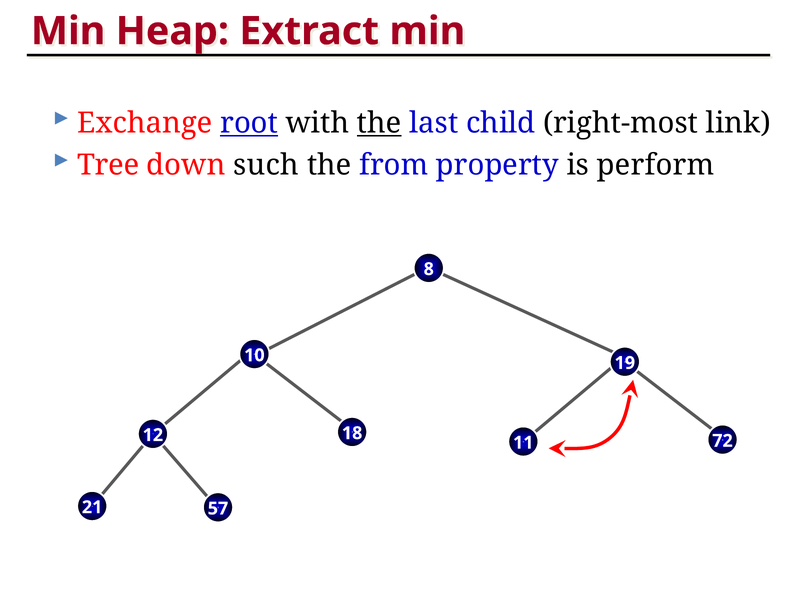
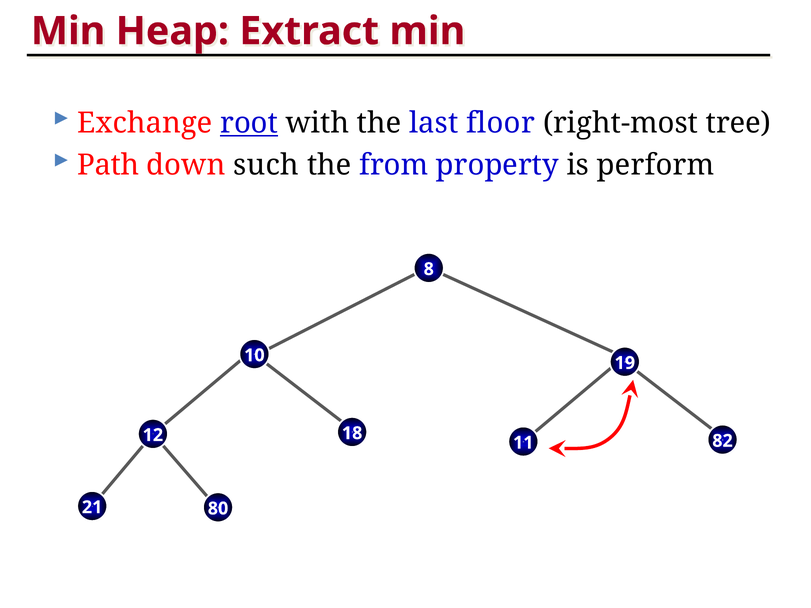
the at (379, 123) underline: present -> none
child: child -> floor
link: link -> tree
Tree: Tree -> Path
72: 72 -> 82
57: 57 -> 80
